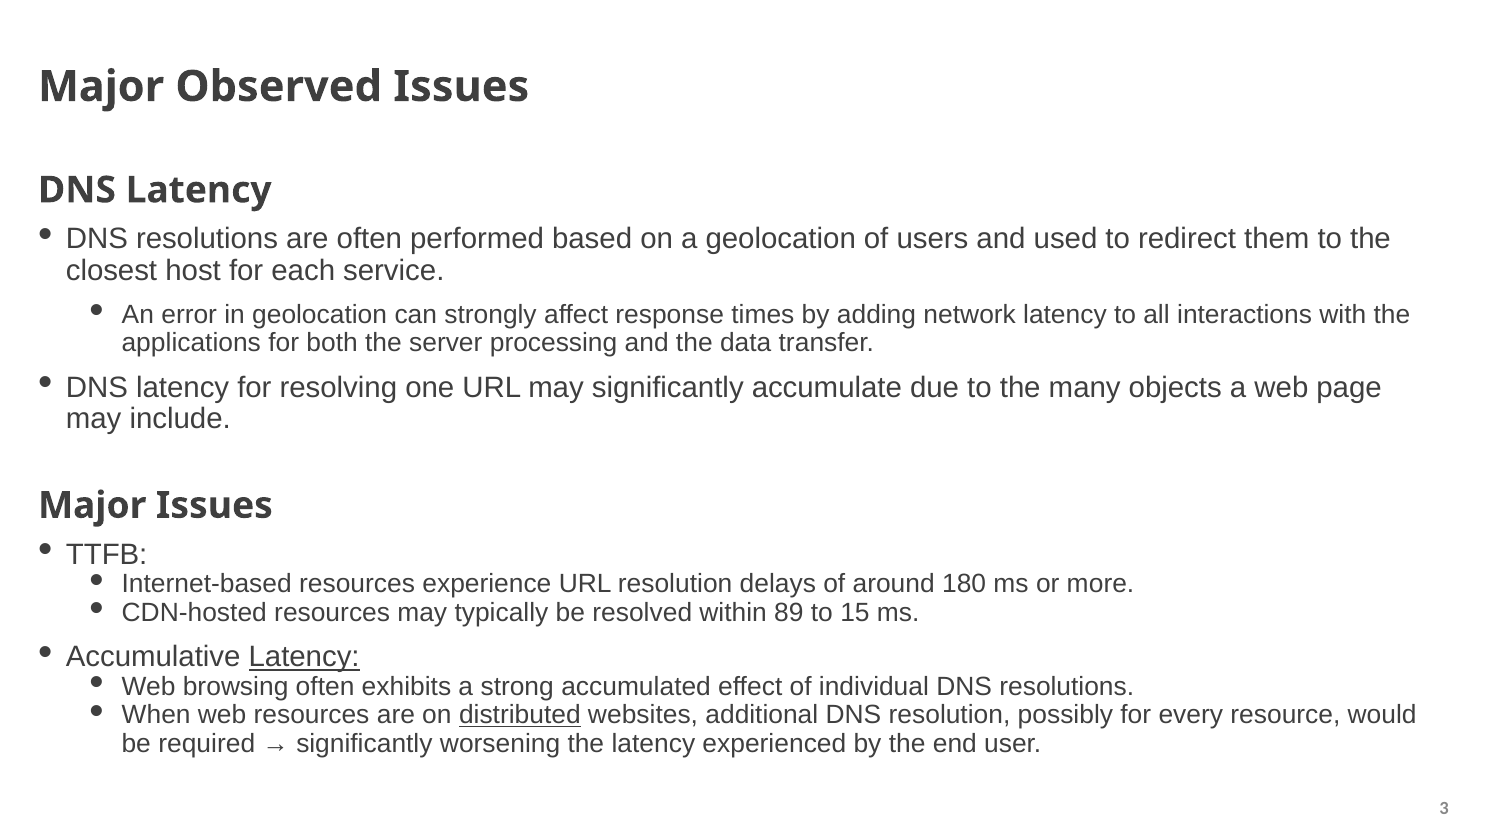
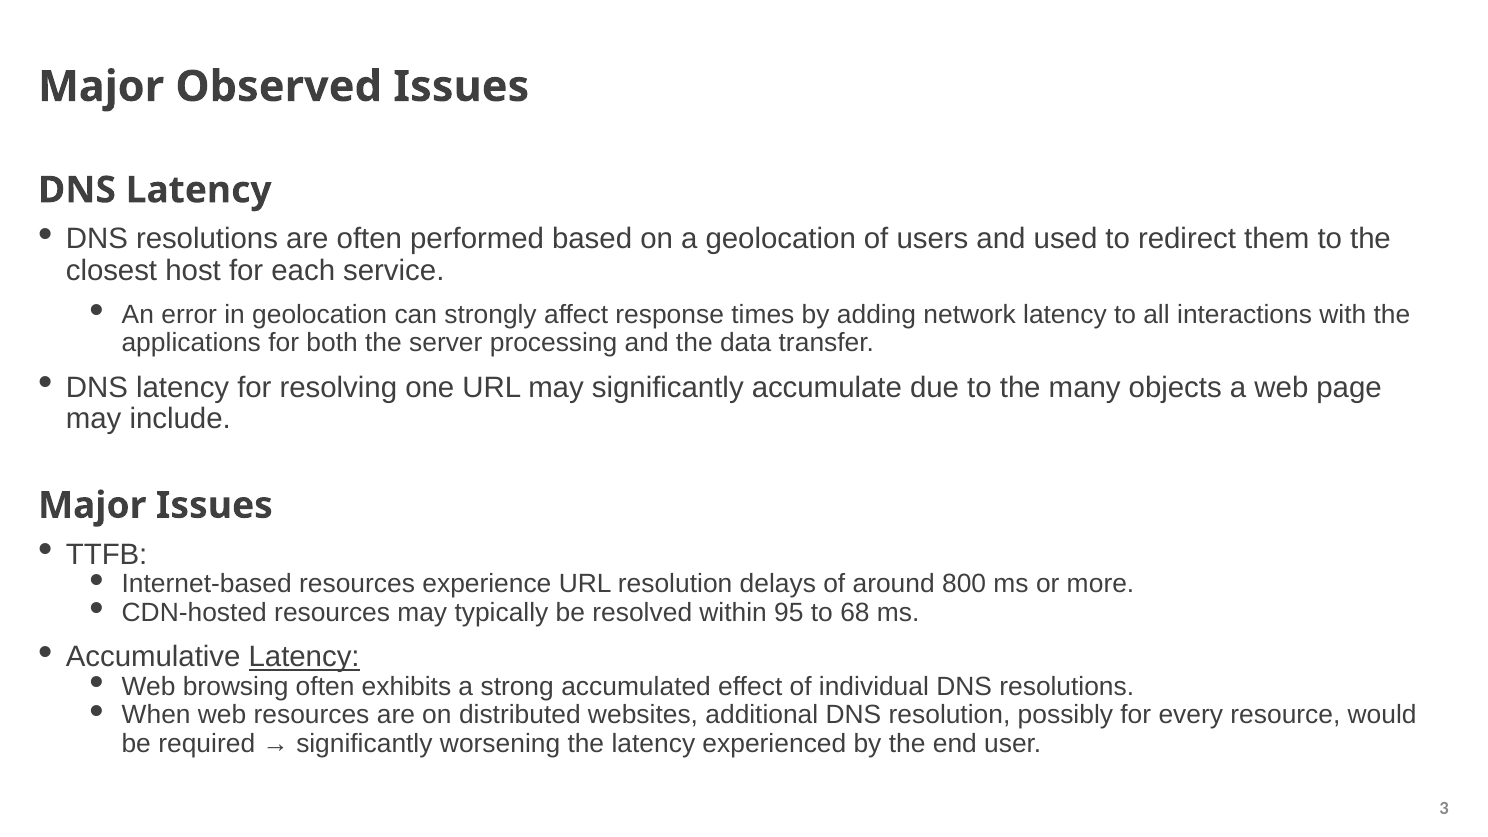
180: 180 -> 800
89: 89 -> 95
15: 15 -> 68
distributed underline: present -> none
